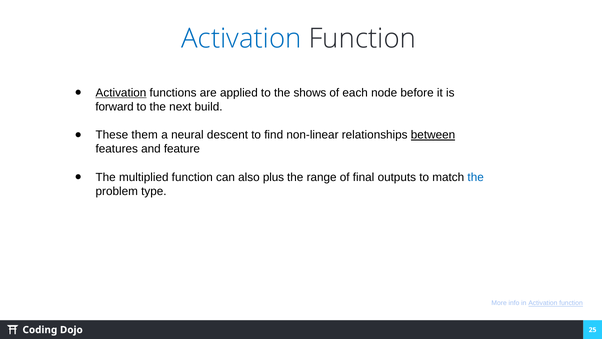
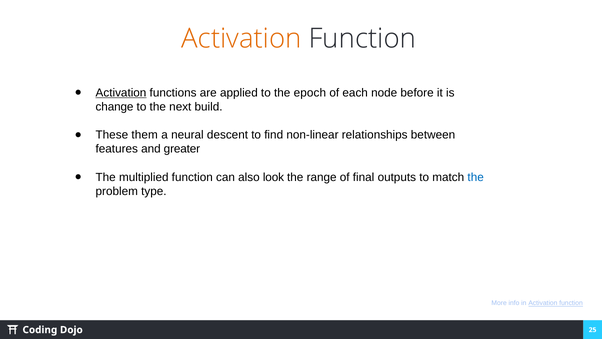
Activation at (241, 38) colour: blue -> orange
shows: shows -> epoch
forward: forward -> change
between underline: present -> none
feature: feature -> greater
plus: plus -> look
